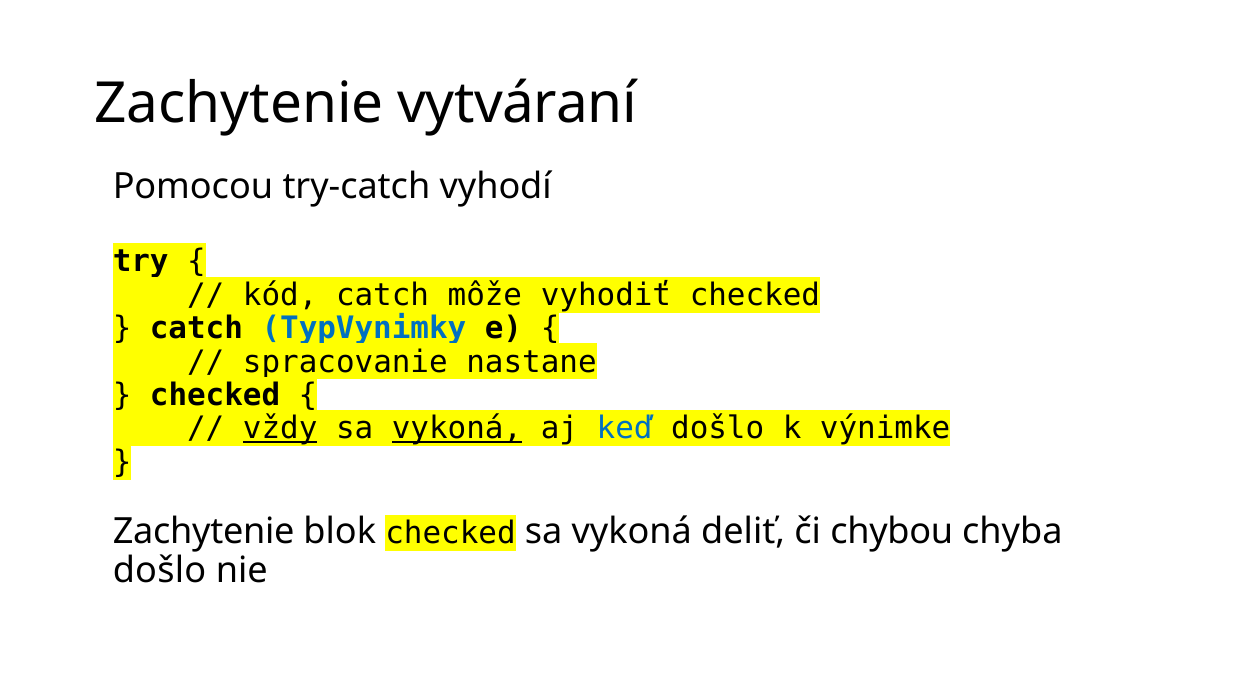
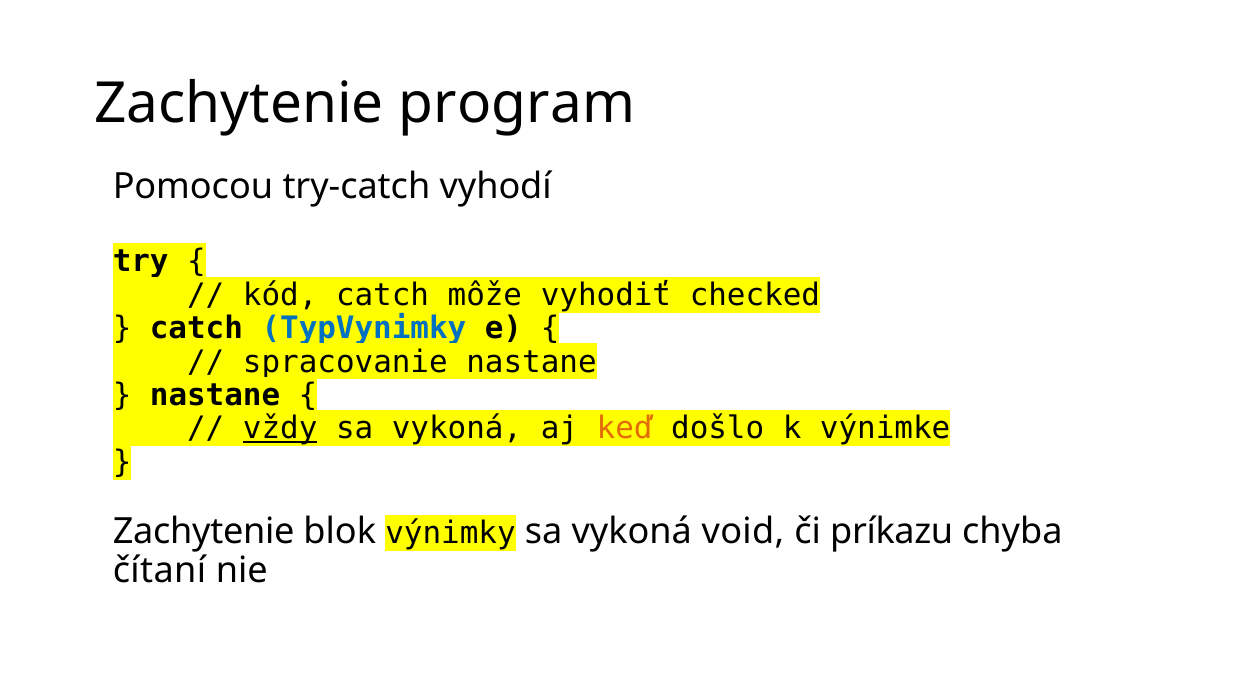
vytváraní: vytváraní -> program
checked at (215, 395): checked -> nastane
vykoná at (457, 429) underline: present -> none
keď colour: blue -> orange
blok checked: checked -> výnimky
deliť: deliť -> void
chybou: chybou -> príkazu
došlo at (160, 570): došlo -> čítaní
